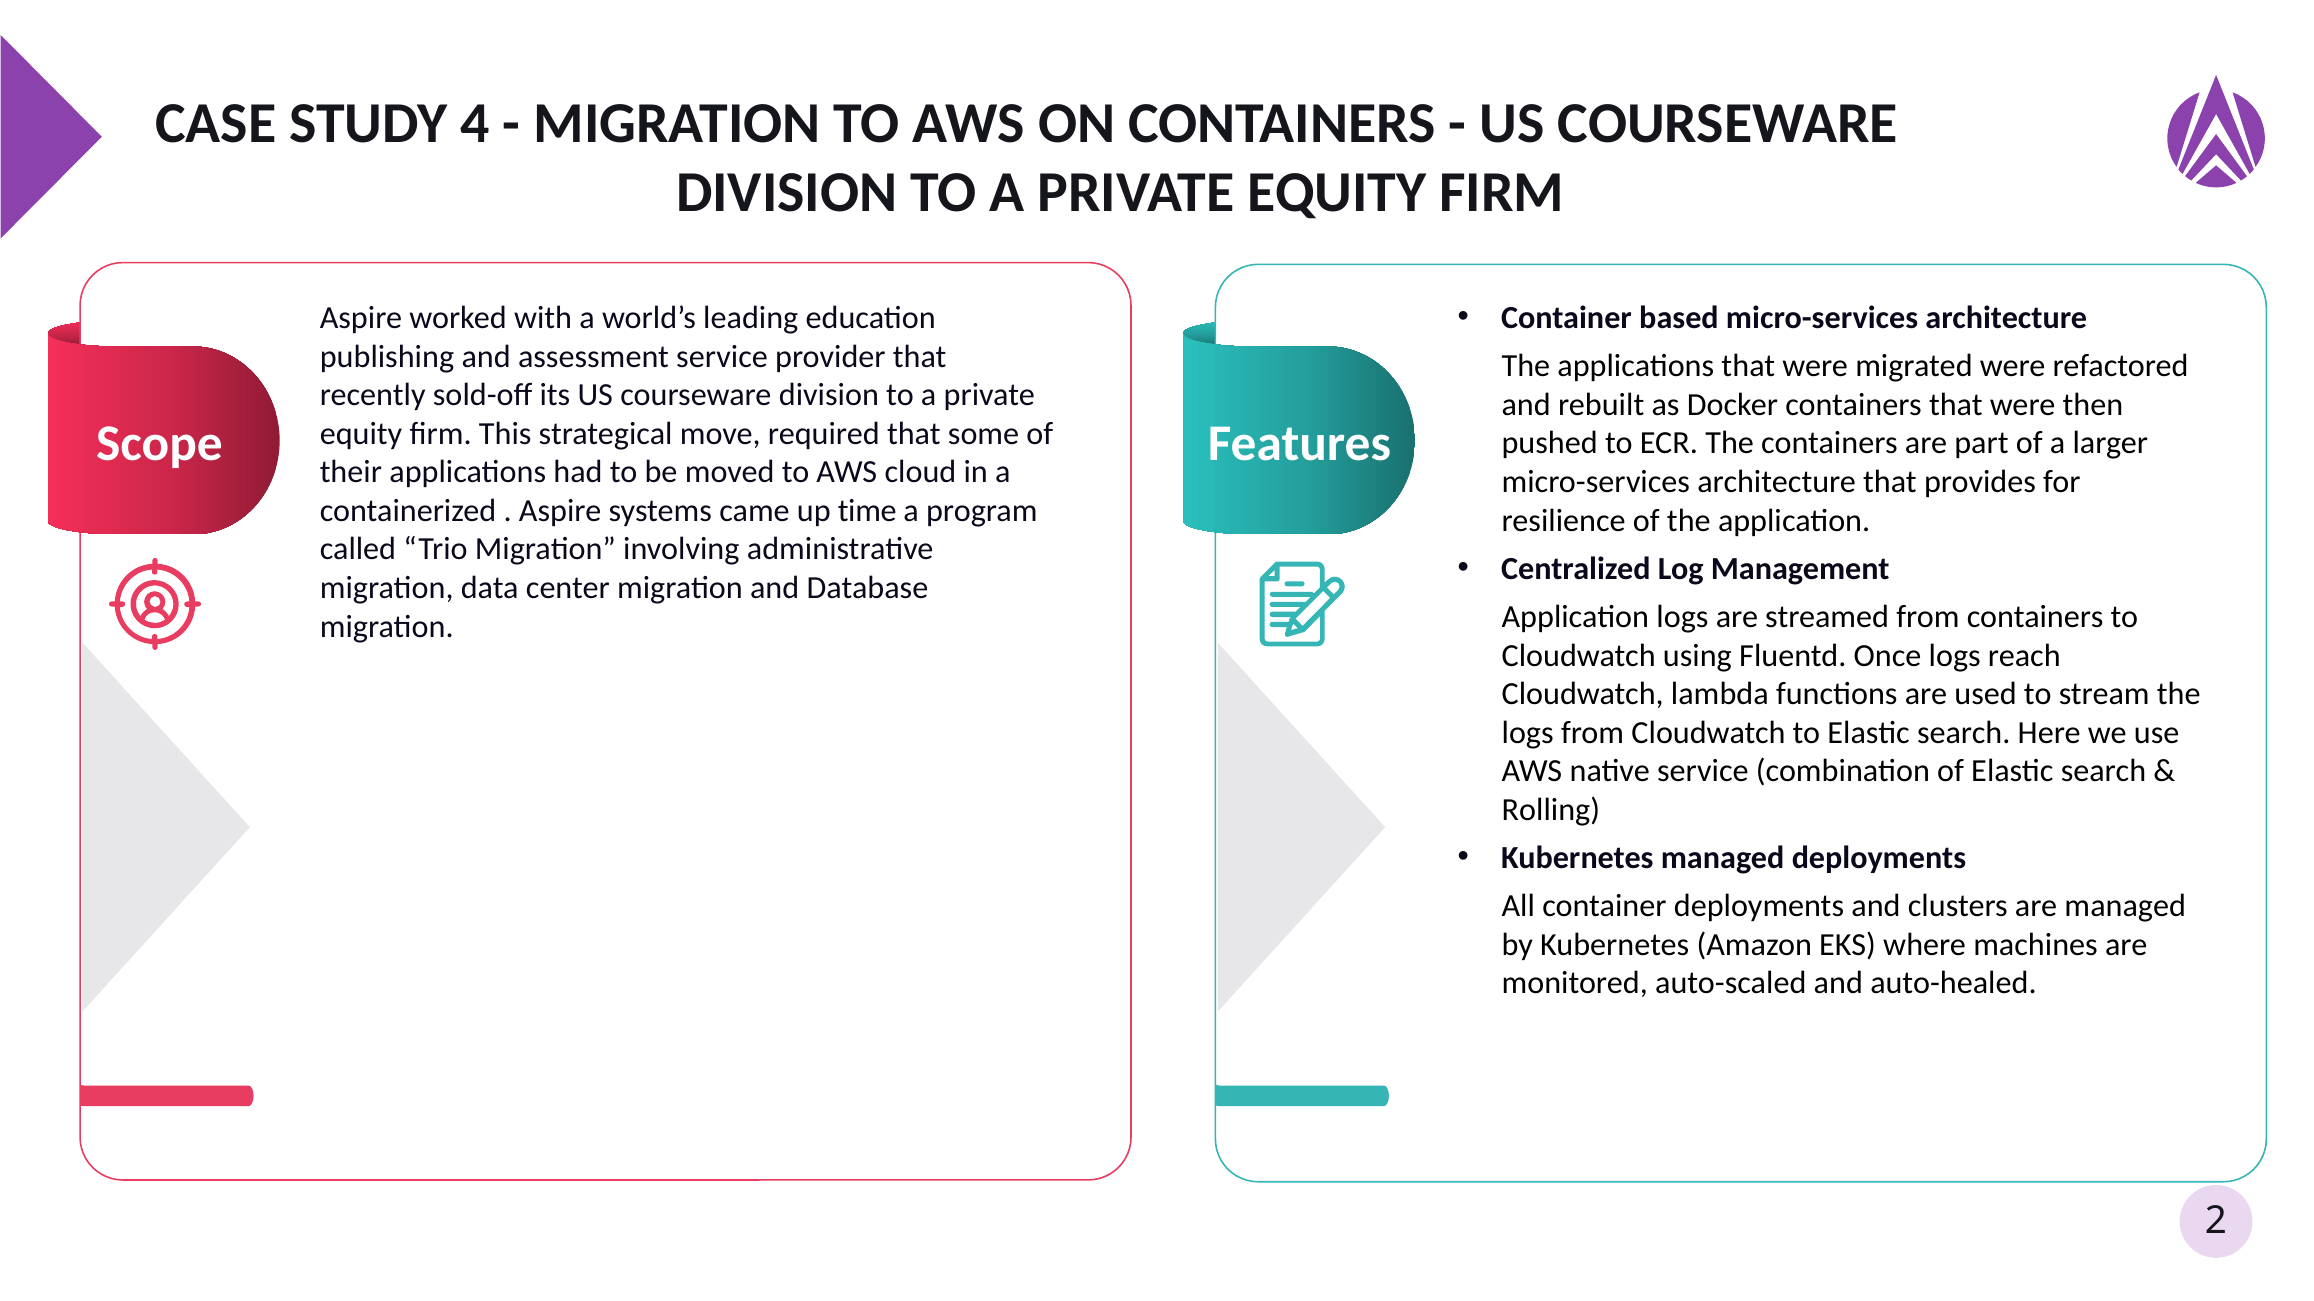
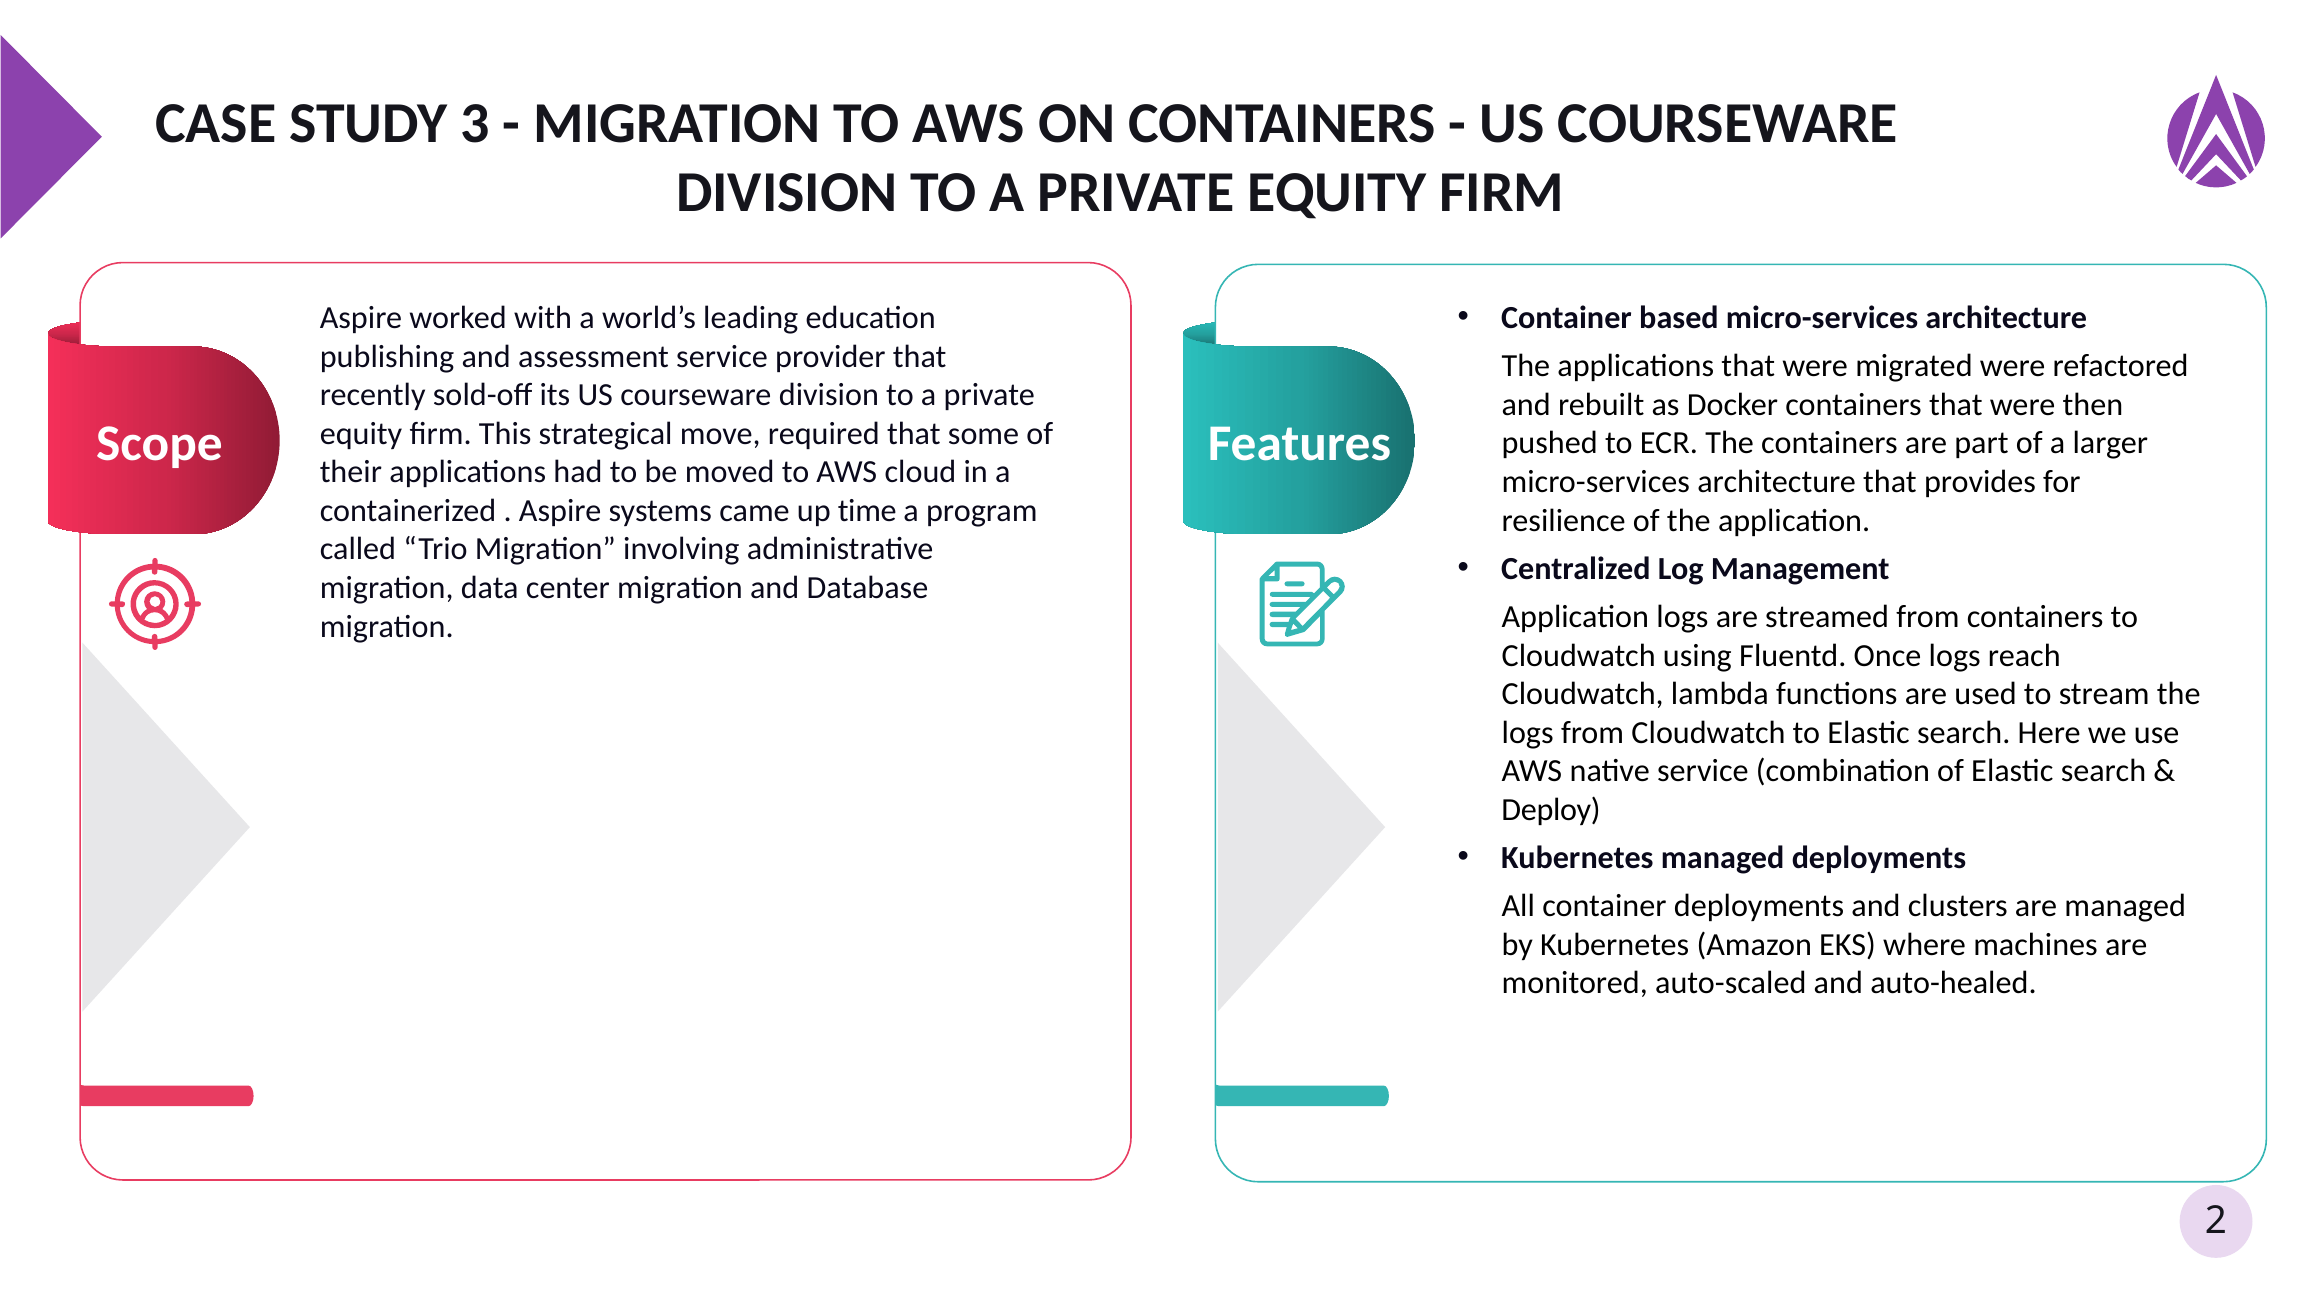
4: 4 -> 3
Rolling: Rolling -> Deploy
